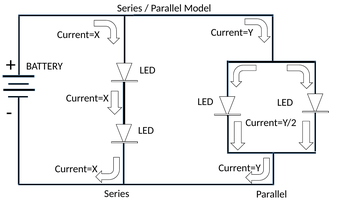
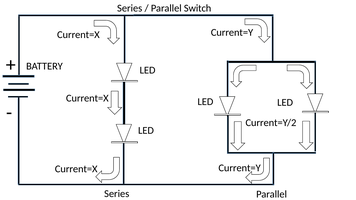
Model: Model -> Switch
